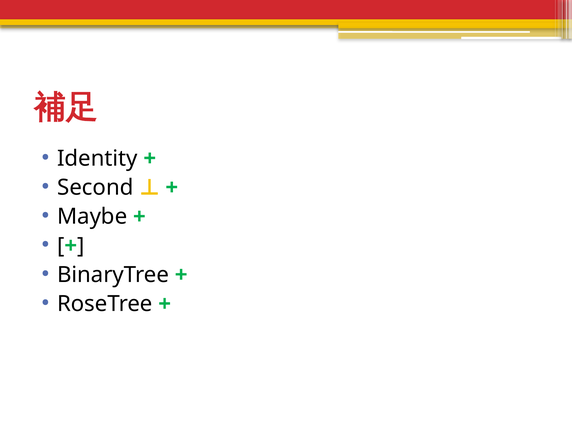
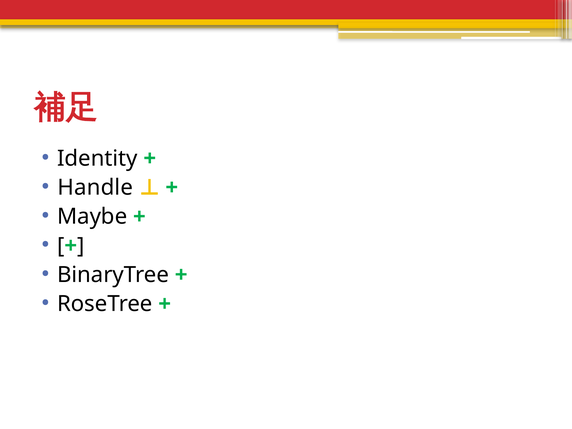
Second: Second -> Handle
